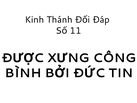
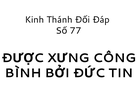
11: 11 -> 77
